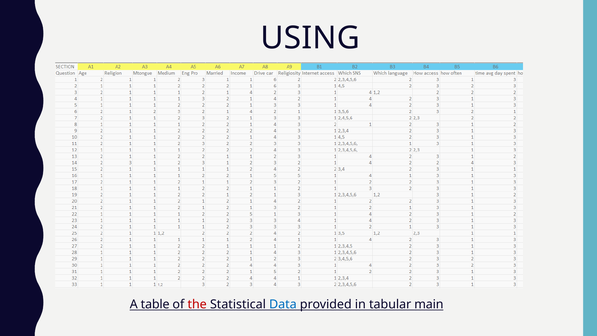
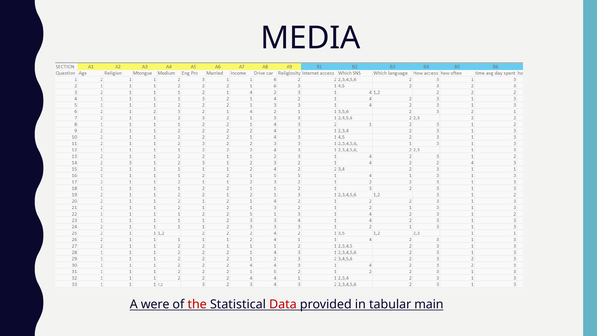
USING: USING -> MEDIA
table: table -> were
Data colour: blue -> red
